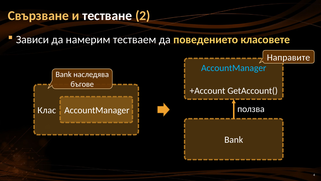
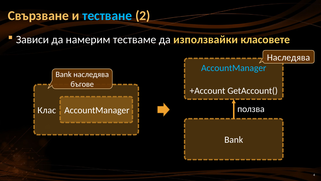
тестване colour: white -> light blue
тестваем: тестваем -> тестваме
поведението: поведението -> използвайки
Направите at (288, 57): Направите -> Наследява
